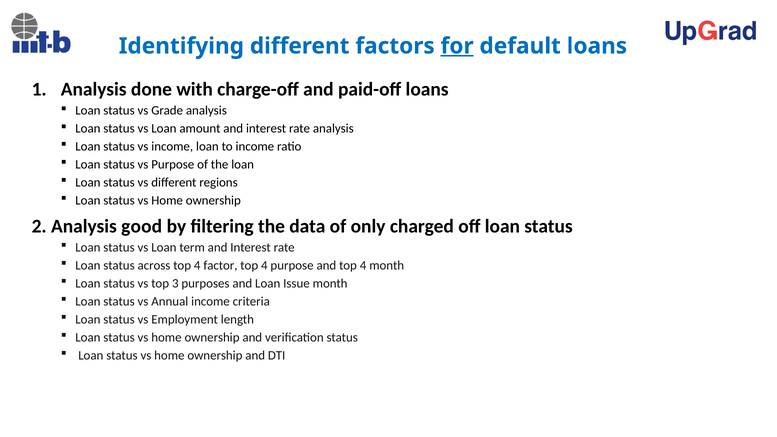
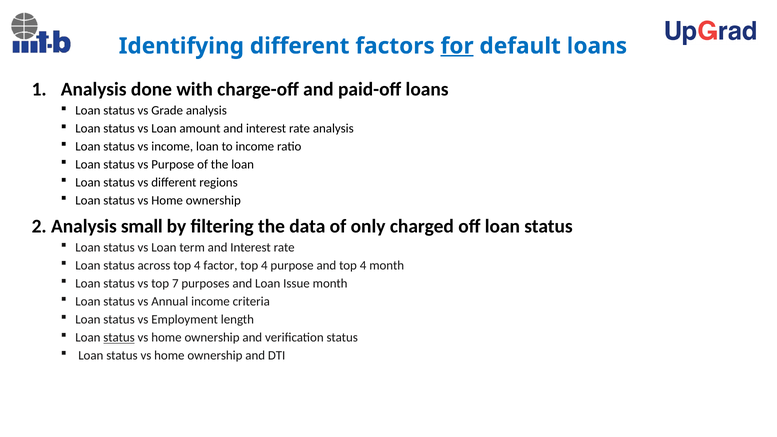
good: good -> small
3: 3 -> 7
status at (119, 338) underline: none -> present
